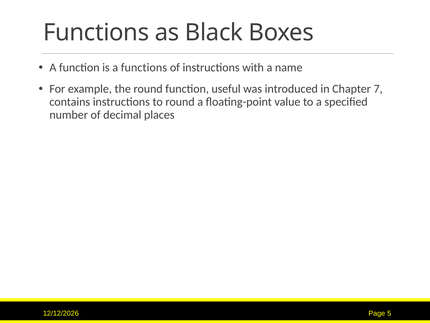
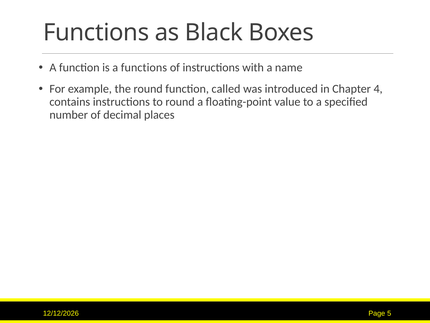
useful: useful -> called
7: 7 -> 4
